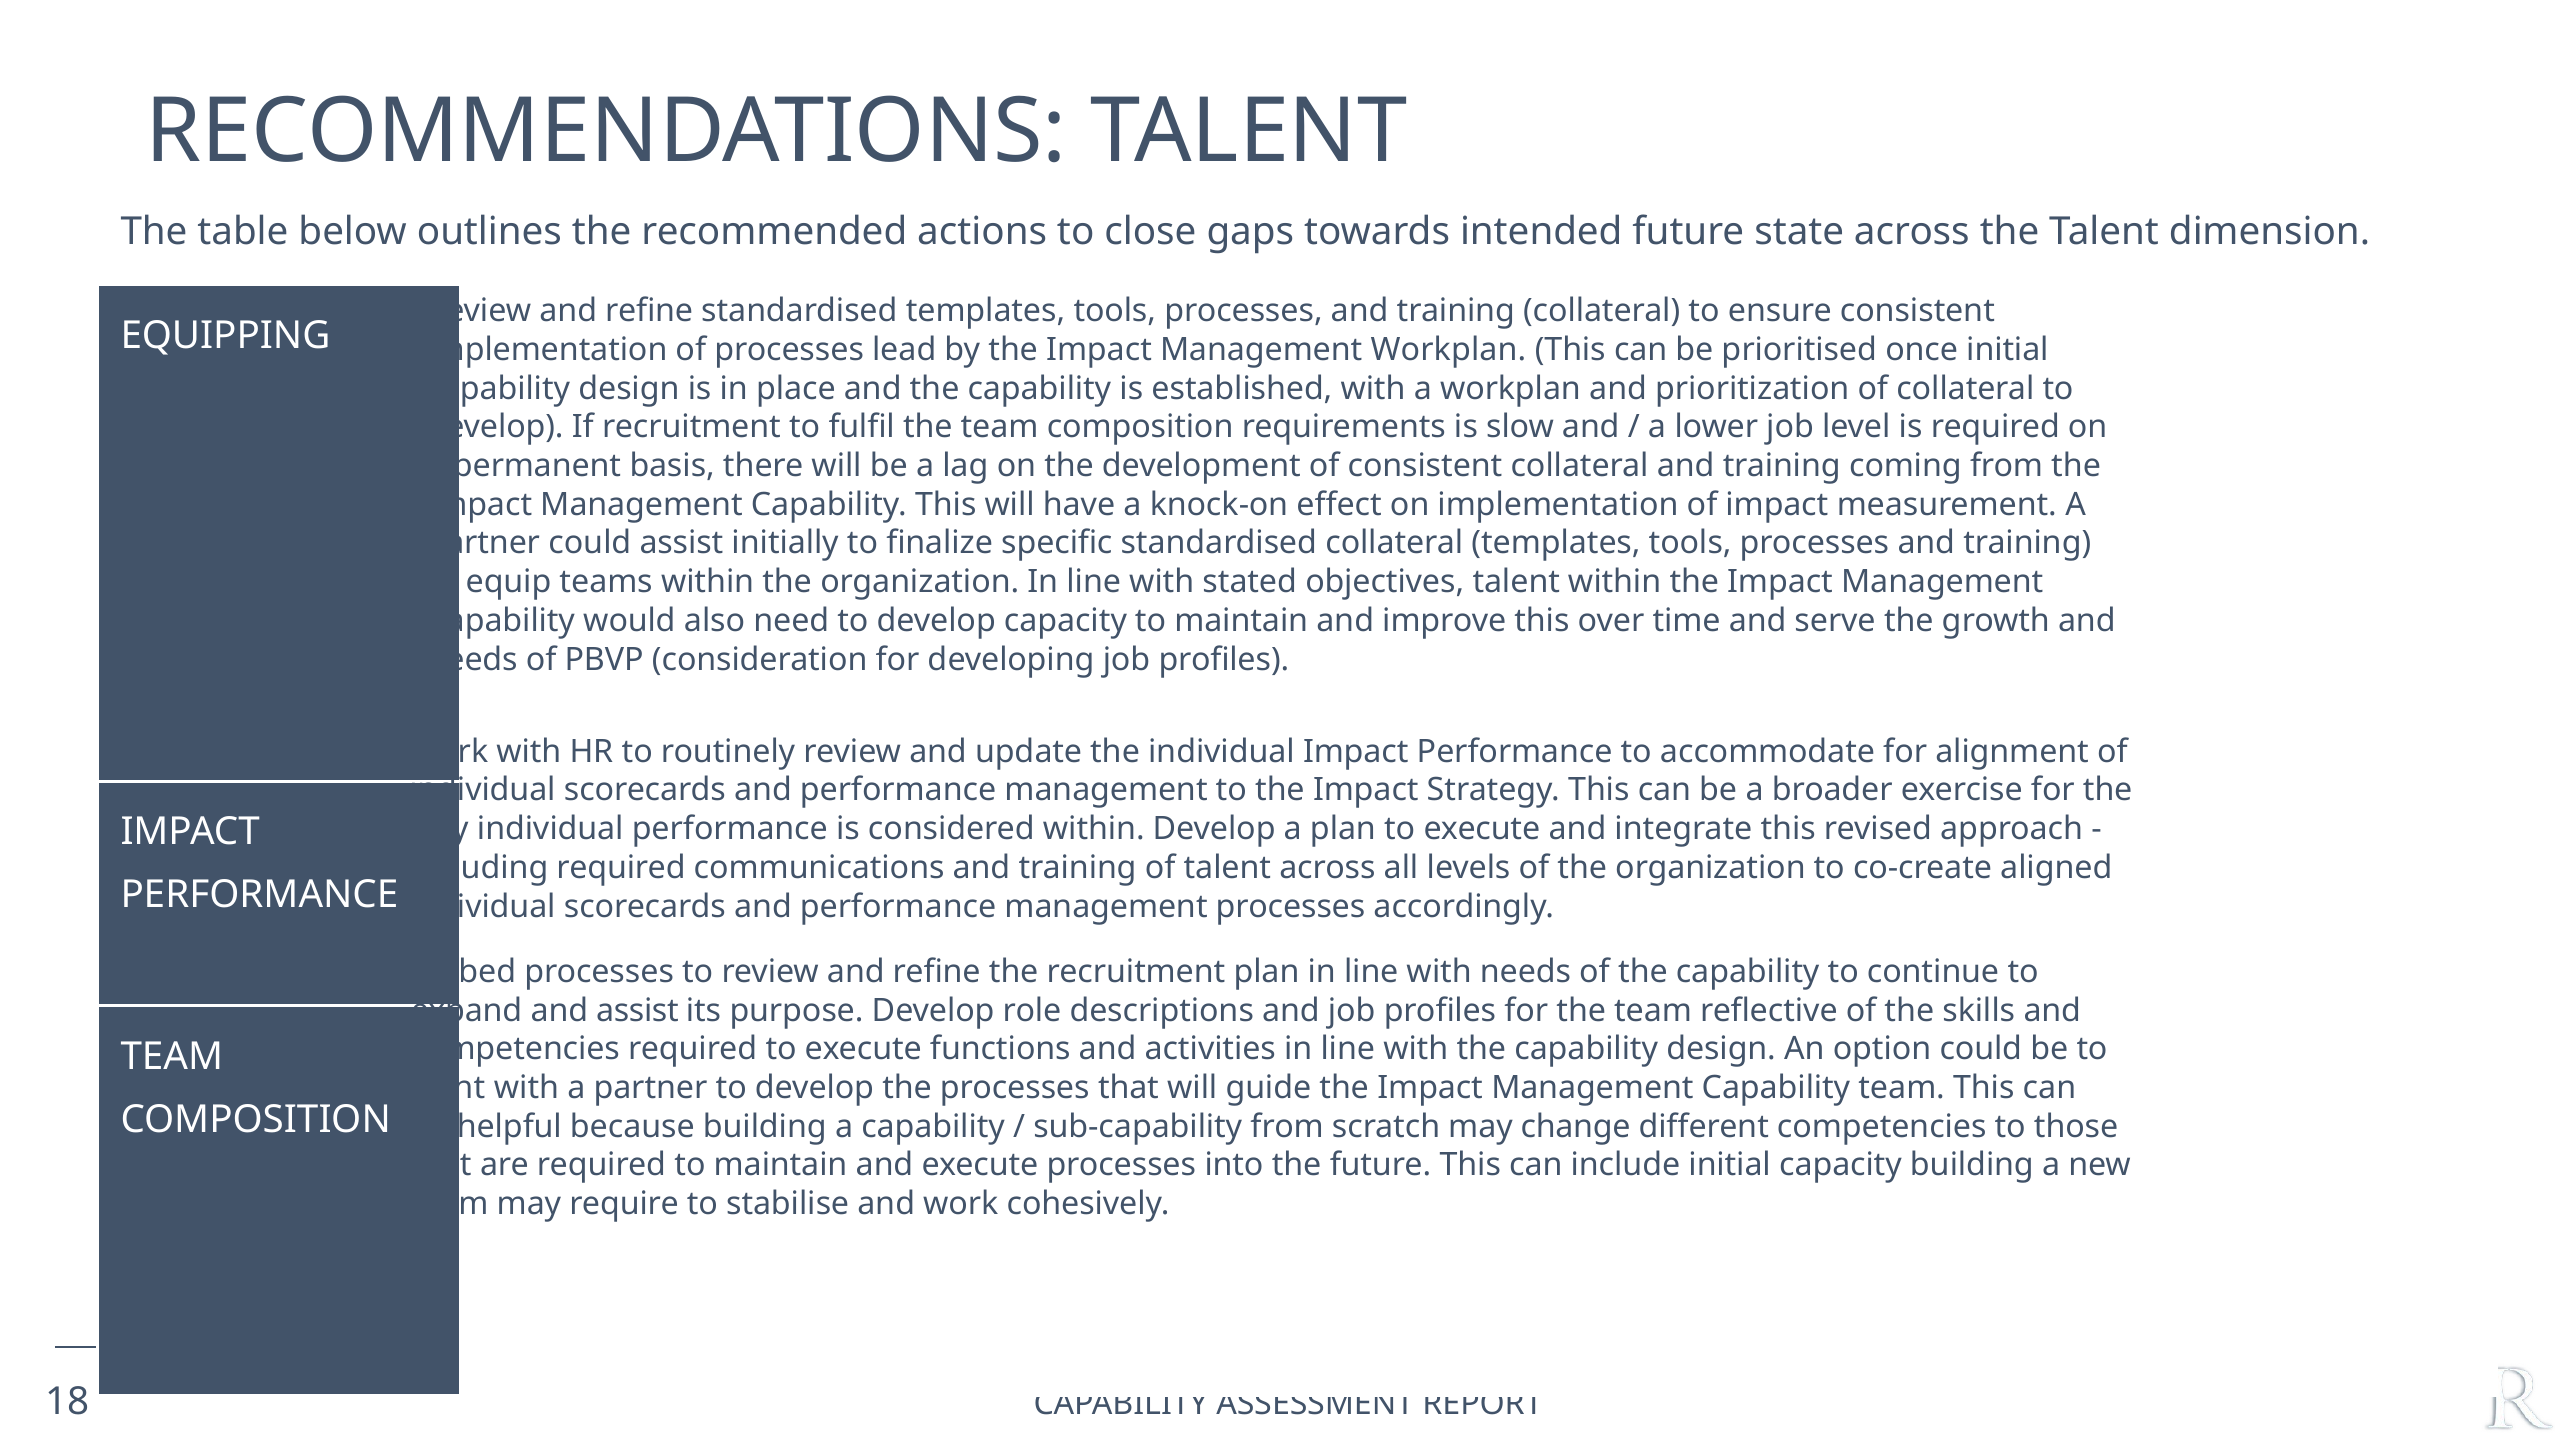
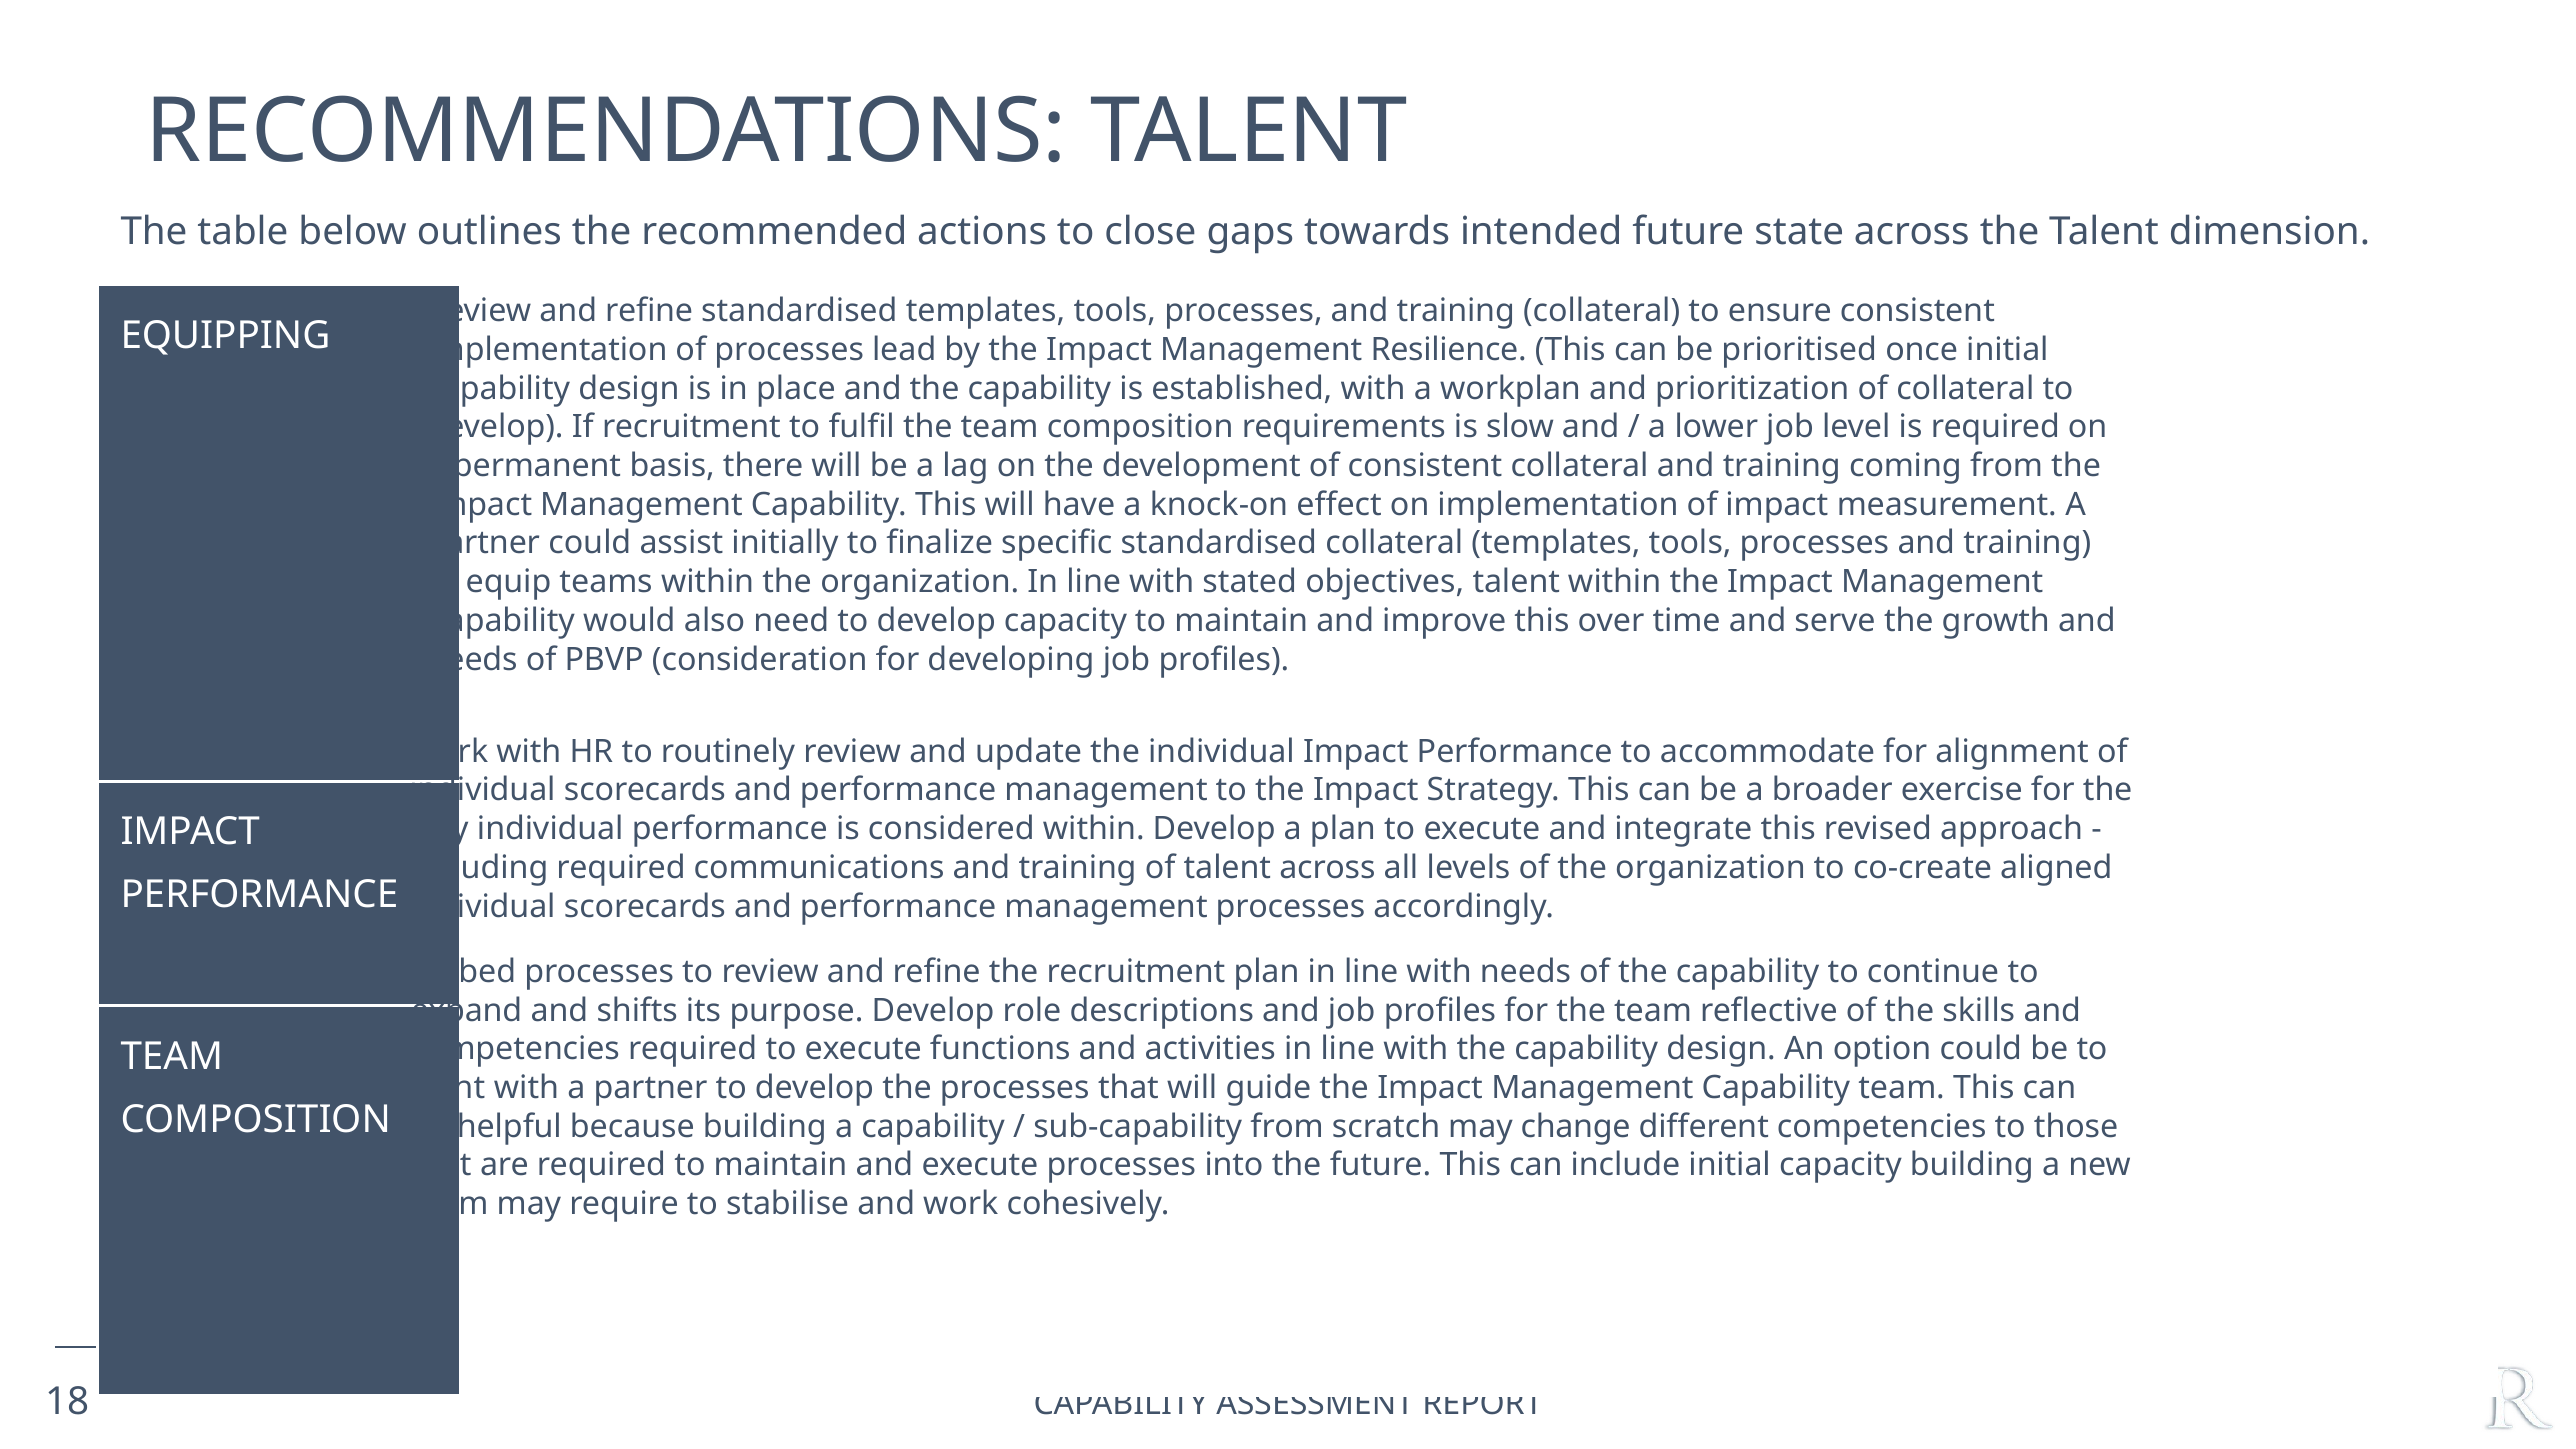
Management Workplan: Workplan -> Resilience
and assist: assist -> shifts
